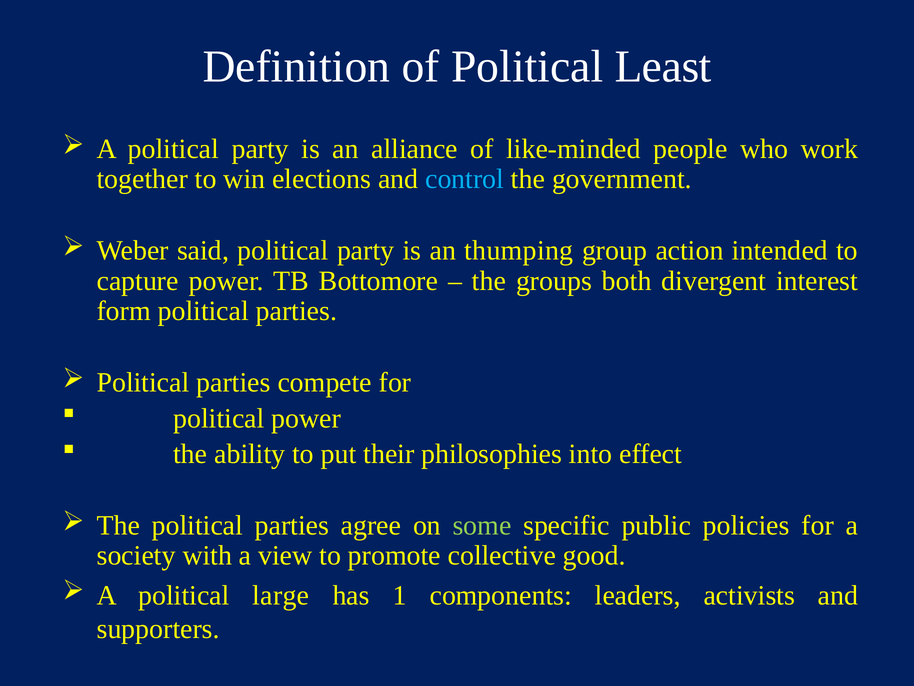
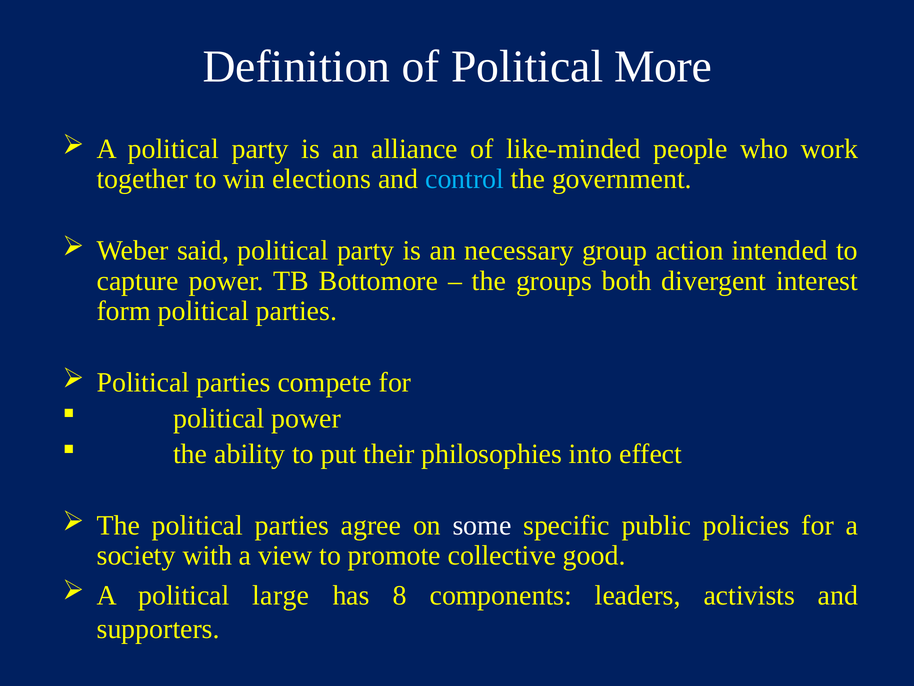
Least: Least -> More
thumping: thumping -> necessary
some colour: light green -> white
1: 1 -> 8
